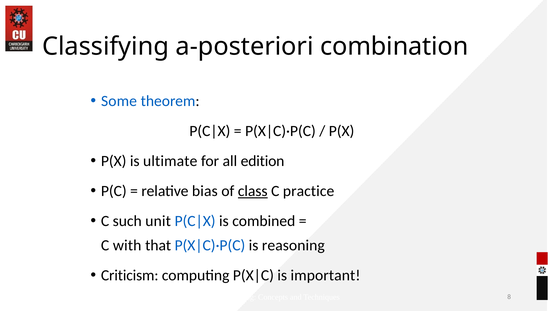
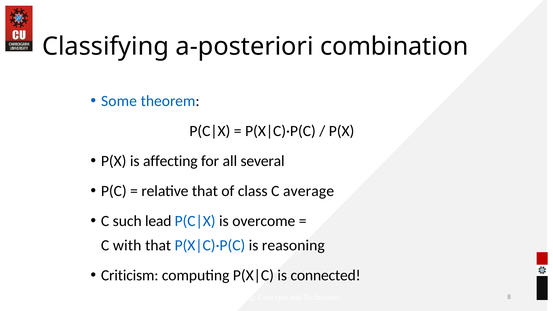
ultimate: ultimate -> affecting
edition: edition -> several
relative bias: bias -> that
class underline: present -> none
practice: practice -> average
unit: unit -> lead
combined: combined -> overcome
important: important -> connected
